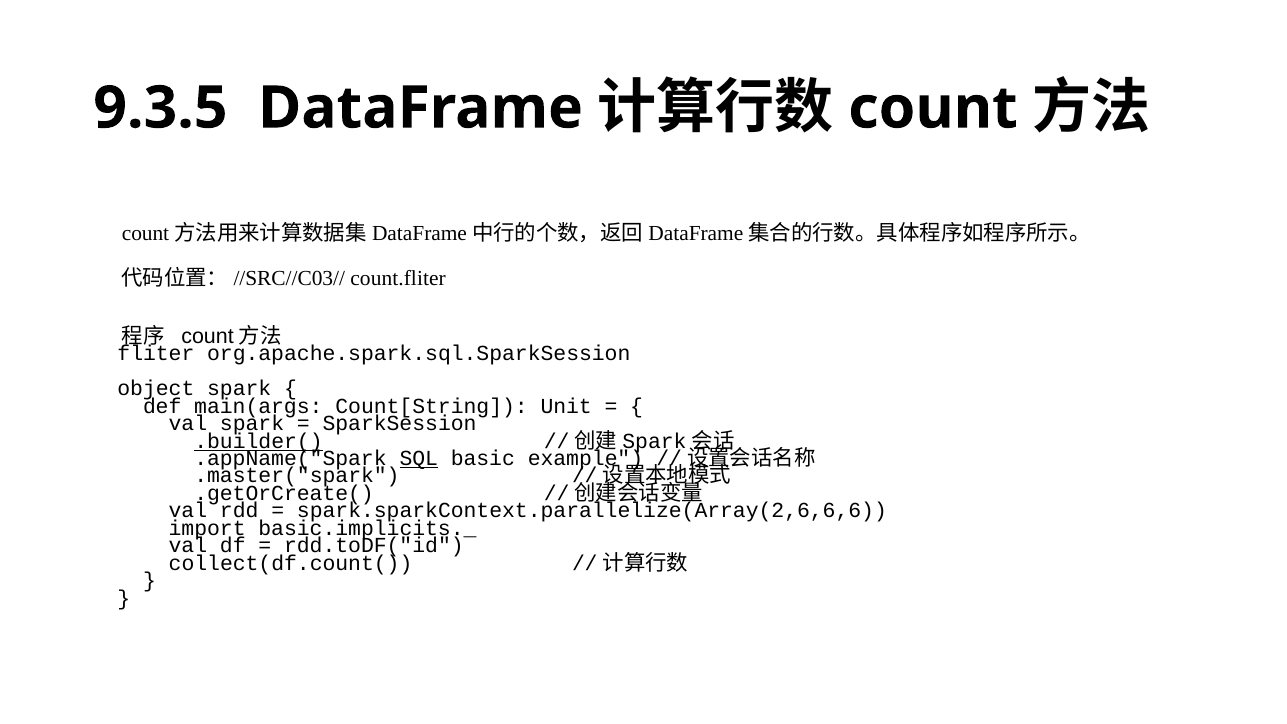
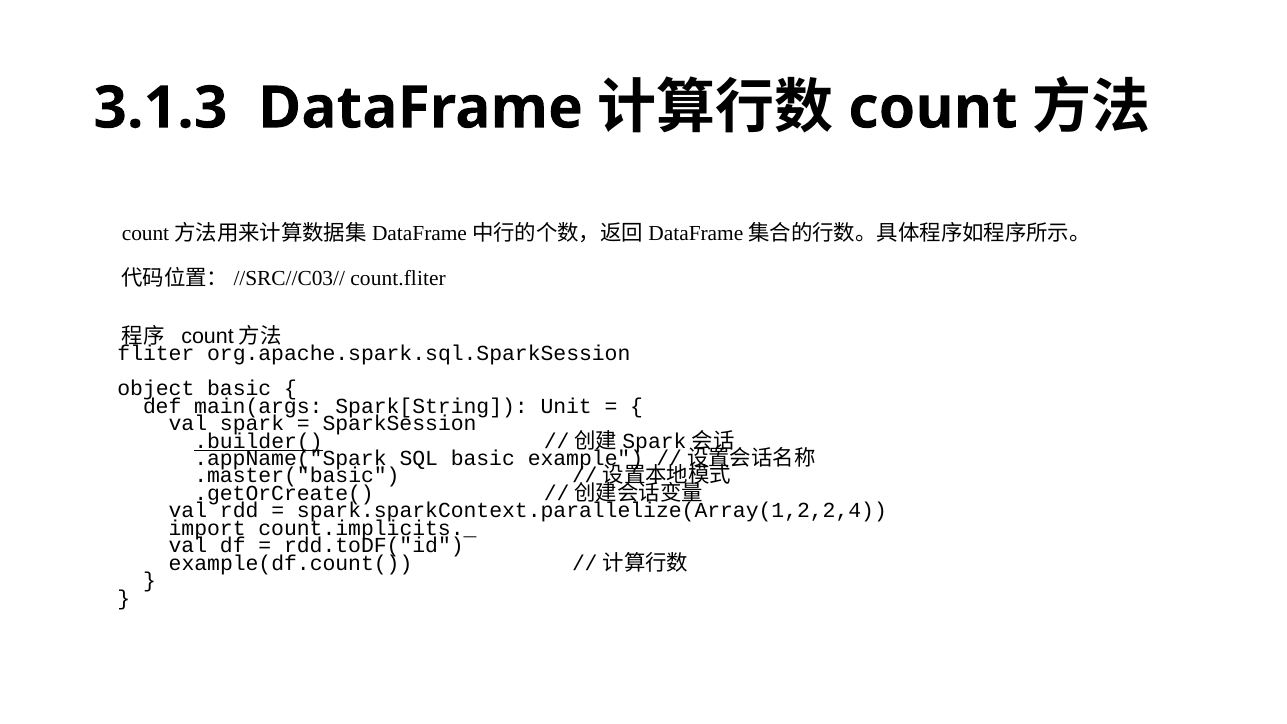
9.3.5: 9.3.5 -> 3.1.3
object spark: spark -> basic
Count[String: Count[String -> Spark[String
SQL underline: present -> none
.master("spark: .master("spark -> .master("basic
spark.sparkContext.parallelize(Array(2,6,6,6: spark.sparkContext.parallelize(Array(2,6,6,6 -> spark.sparkContext.parallelize(Array(1,2,2,4
basic.implicits._: basic.implicits._ -> count.implicits._
collect(df.count(: collect(df.count( -> example(df.count(
